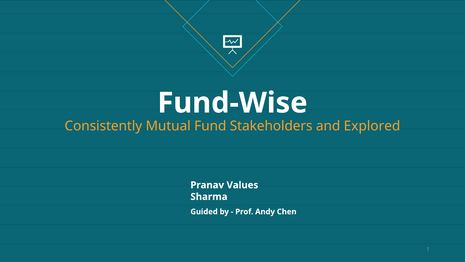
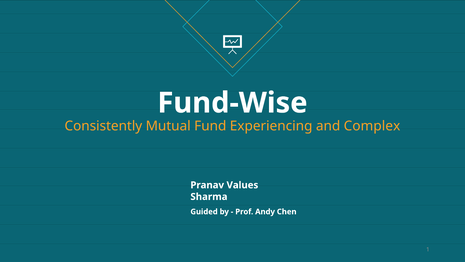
Stakeholders: Stakeholders -> Experiencing
Explored: Explored -> Complex
